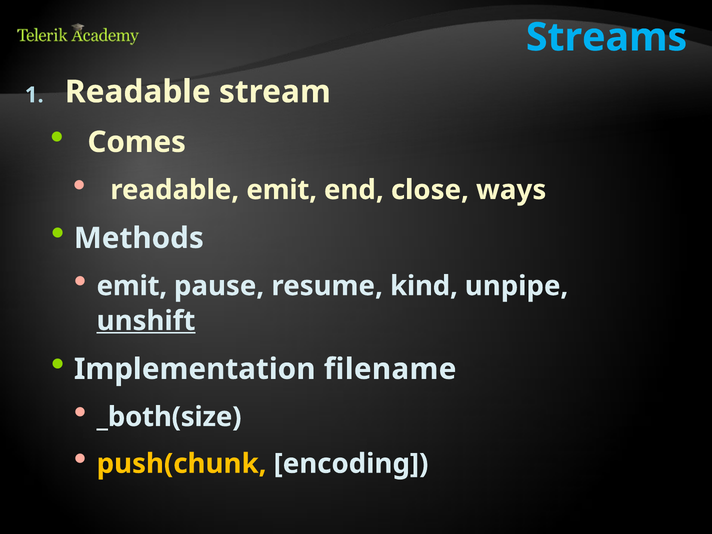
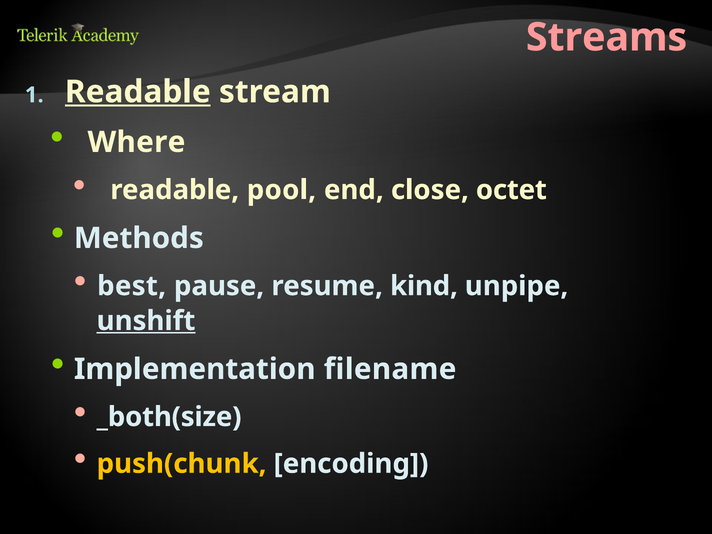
Streams colour: light blue -> pink
Readable at (138, 92) underline: none -> present
Comes: Comes -> Where
readable emit: emit -> pool
ways: ways -> octet
emit at (132, 286): emit -> best
